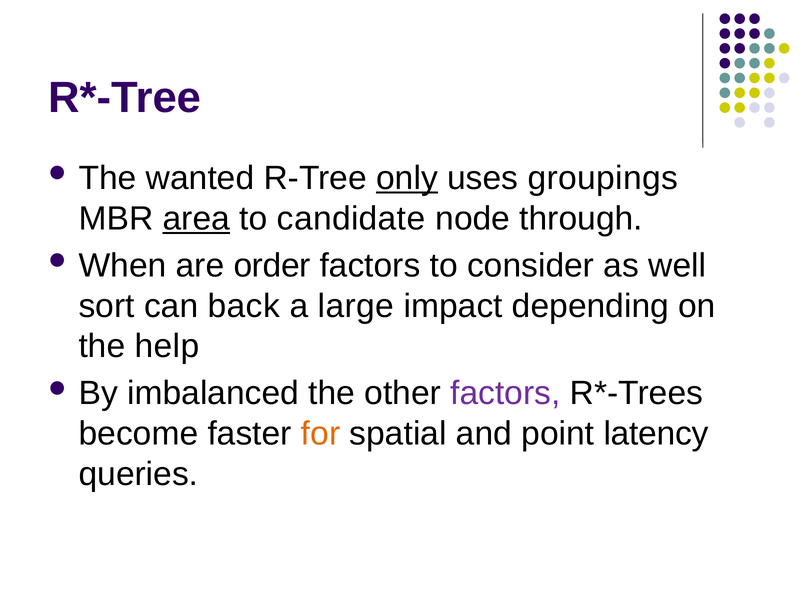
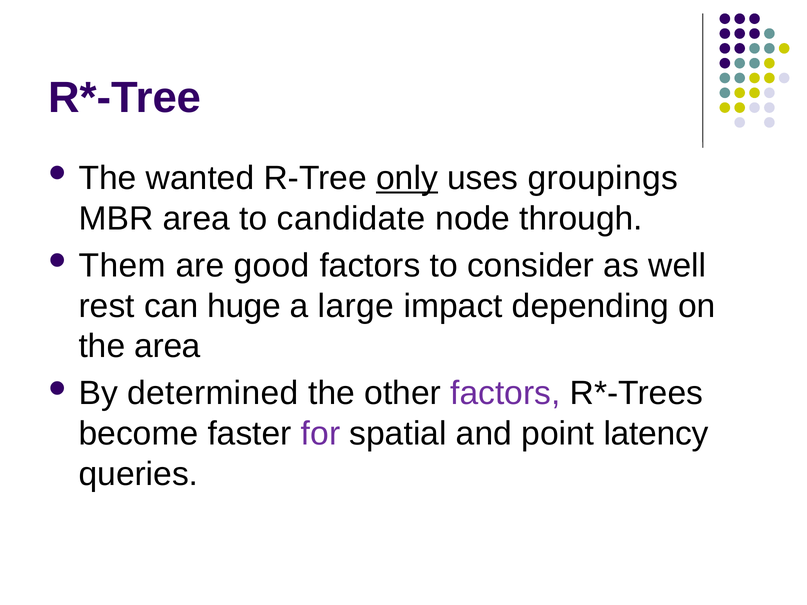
area at (196, 219) underline: present -> none
When: When -> Them
order: order -> good
sort: sort -> rest
back: back -> huge
the help: help -> area
imbalanced: imbalanced -> determined
for colour: orange -> purple
